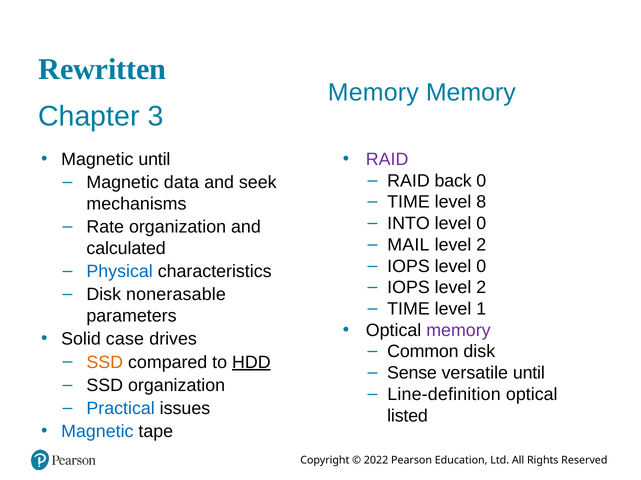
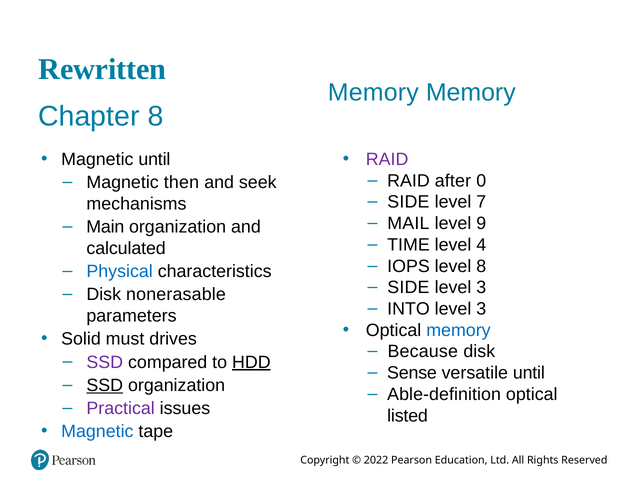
Chapter 3: 3 -> 8
back: back -> after
data: data -> then
TIME at (408, 202): TIME -> SIDE
8: 8 -> 7
INTO: INTO -> MAIL
0 at (481, 224): 0 -> 9
Rate: Rate -> Main
MAIL: MAIL -> TIME
2 at (481, 245): 2 -> 4
0 at (481, 267): 0 -> 8
IOPS at (408, 288): IOPS -> SIDE
2 at (481, 288): 2 -> 3
TIME at (408, 309): TIME -> INTO
1 at (481, 309): 1 -> 3
memory at (458, 331) colour: purple -> blue
case: case -> must
Common: Common -> Because
SSD at (105, 363) colour: orange -> purple
SSD at (105, 386) underline: none -> present
Line-definition: Line-definition -> Able-definition
Practical colour: blue -> purple
